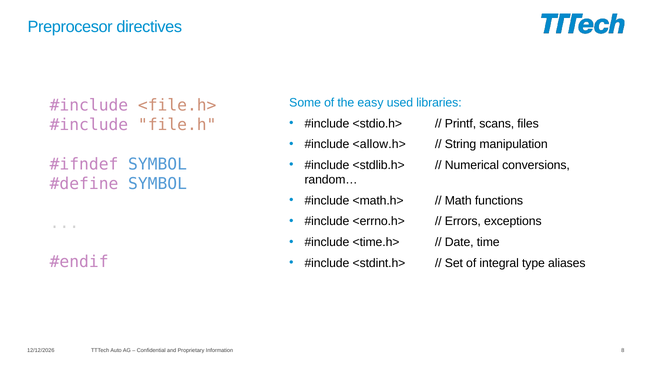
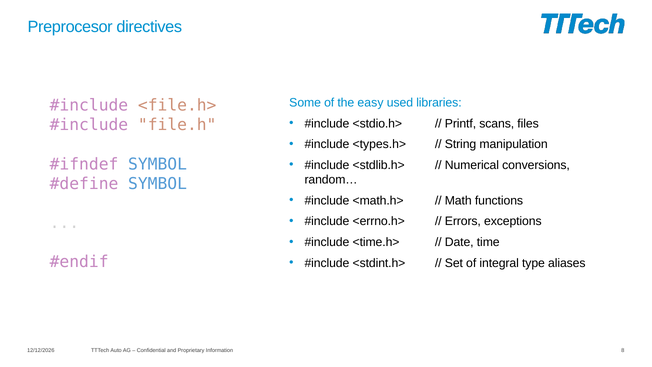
<allow.h>: <allow.h> -> <types.h>
